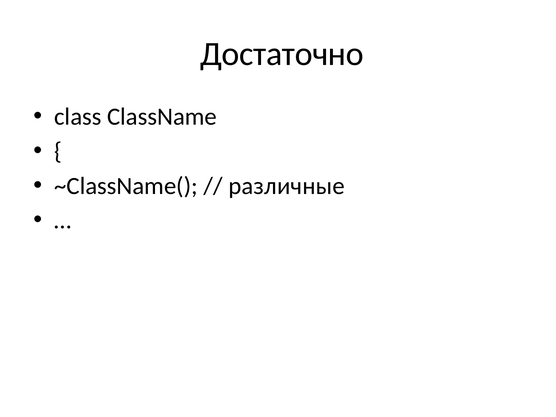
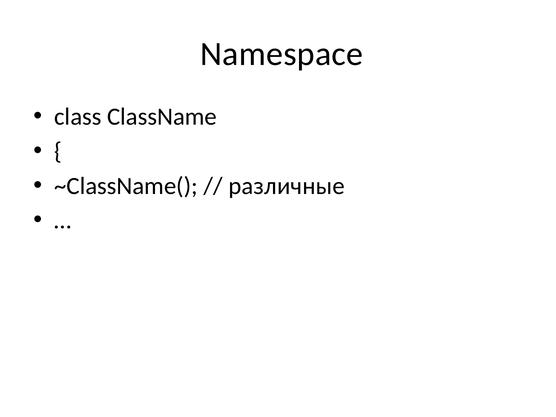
Достаточно: Достаточно -> Namespace
